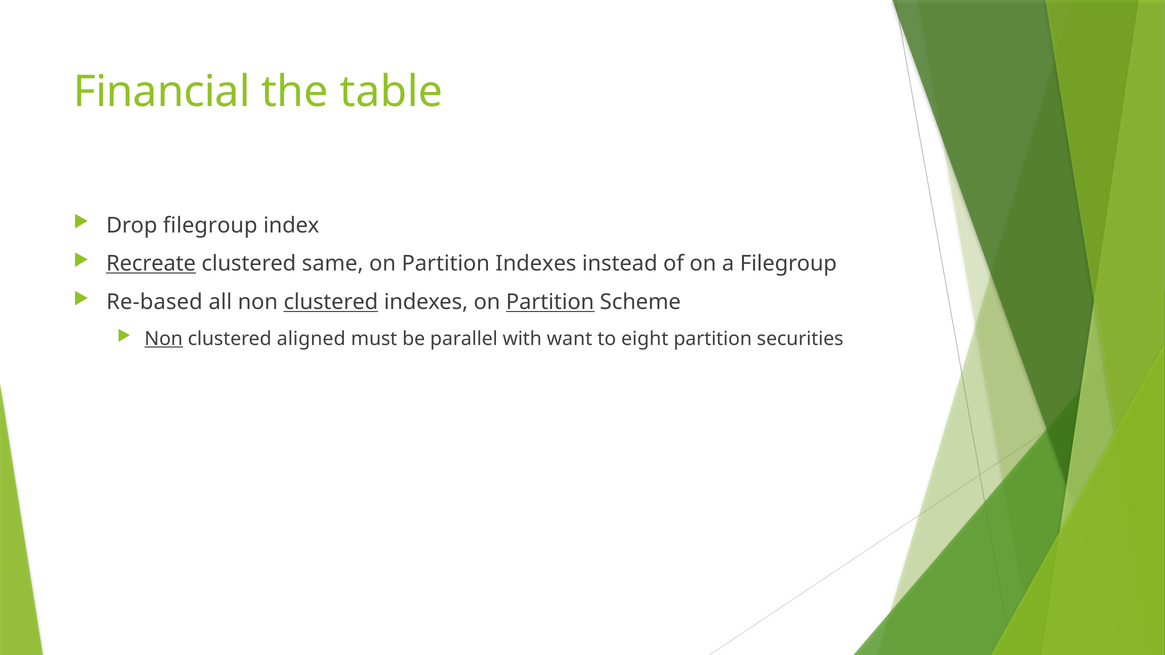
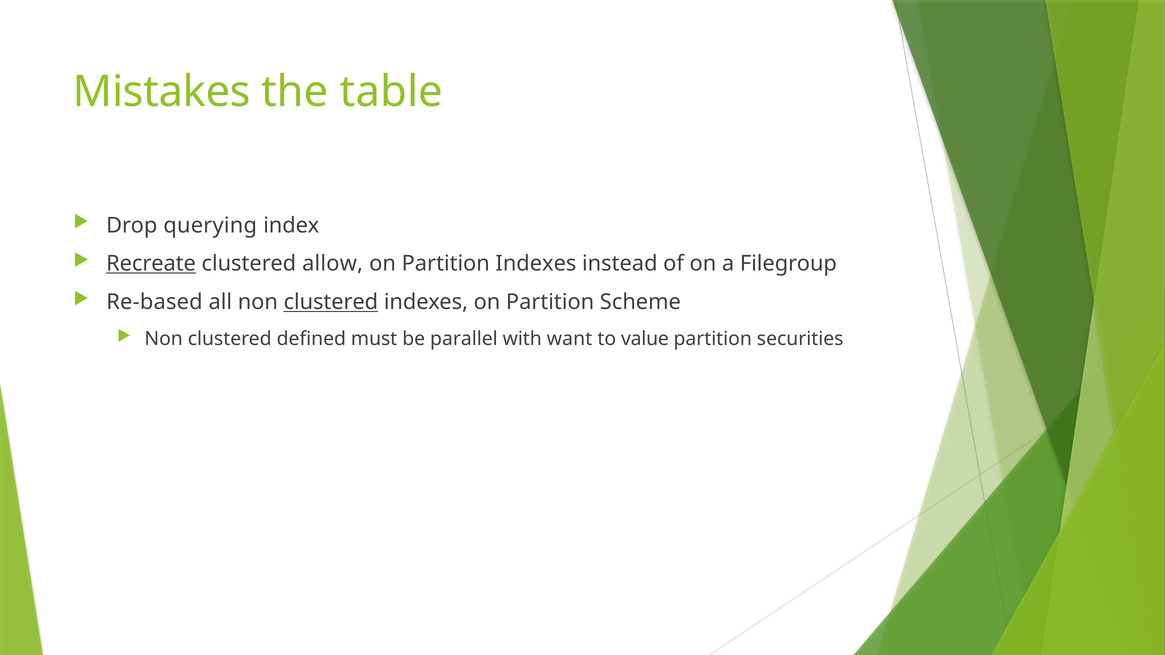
Financial: Financial -> Mistakes
Drop filegroup: filegroup -> querying
same: same -> allow
Partition at (550, 302) underline: present -> none
Non at (164, 339) underline: present -> none
aligned: aligned -> defined
eight: eight -> value
